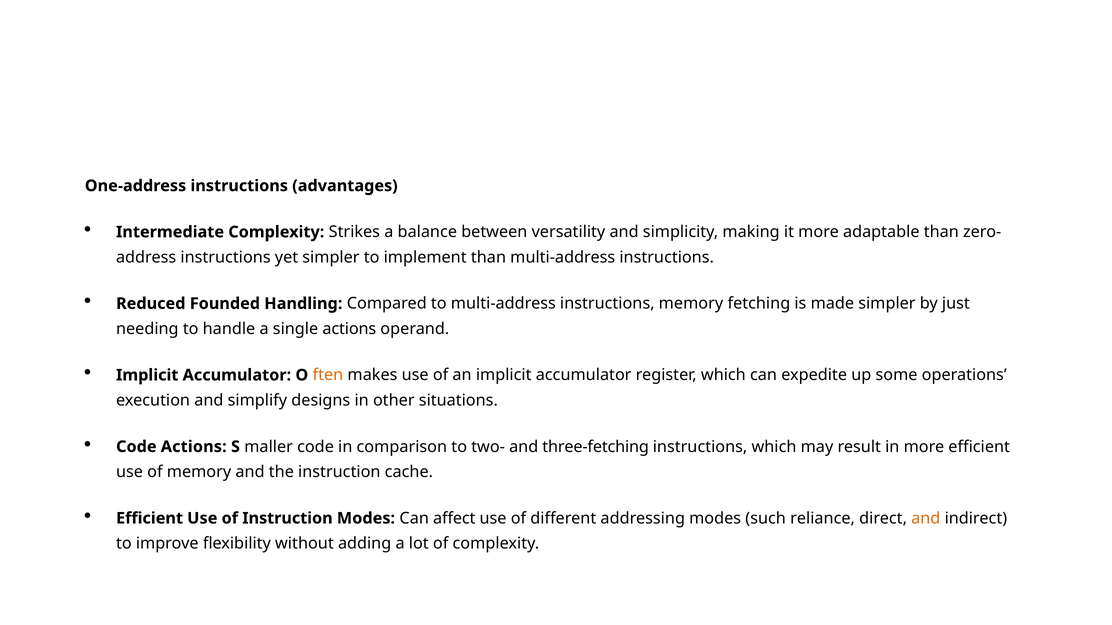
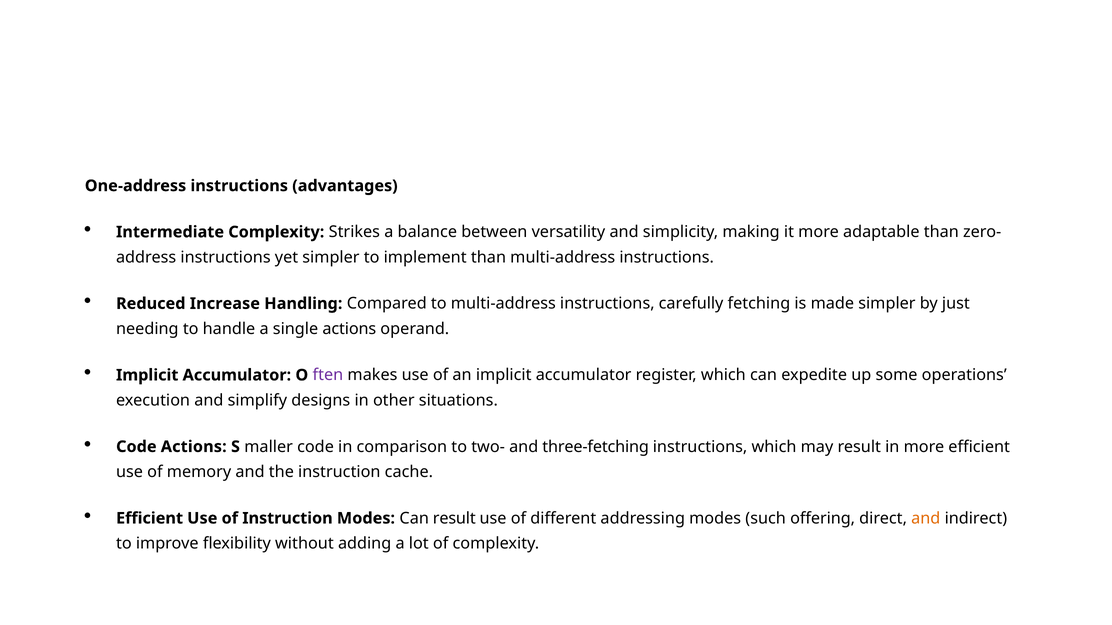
Founded: Founded -> Increase
instructions memory: memory -> carefully
ften colour: orange -> purple
Can affect: affect -> result
reliance: reliance -> offering
